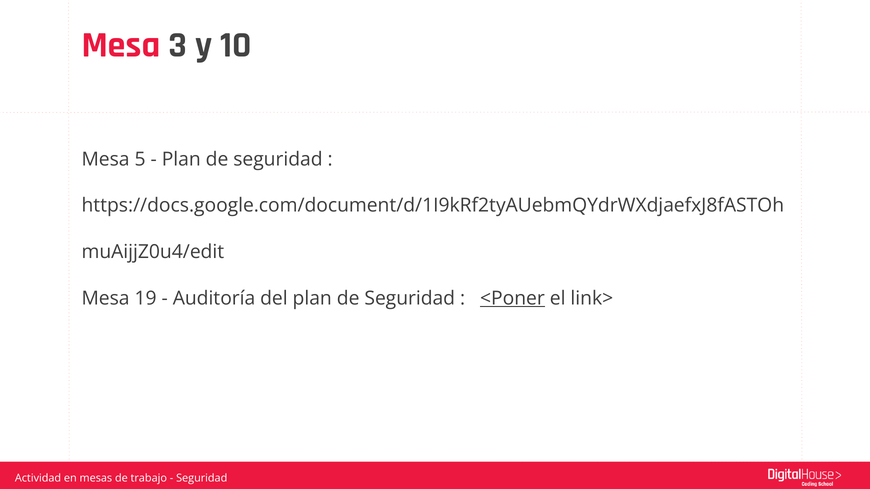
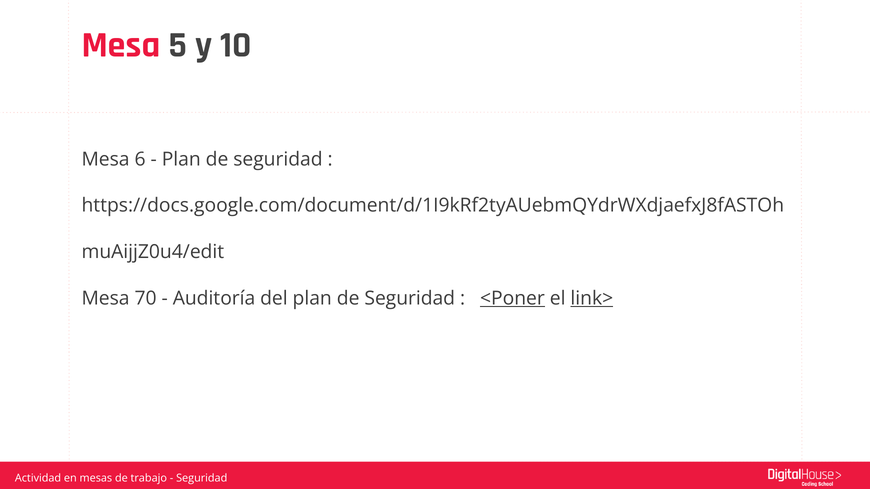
3: 3 -> 5
5: 5 -> 6
19: 19 -> 70
link> underline: none -> present
